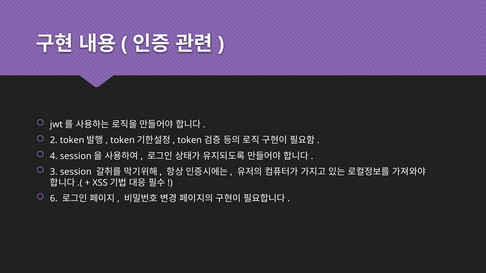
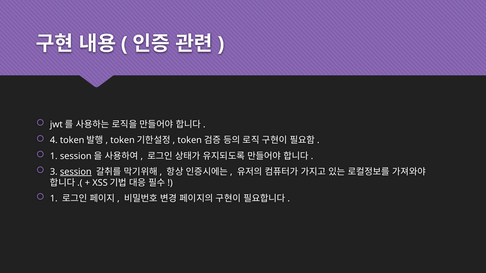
2: 2 -> 4
4 at (54, 156): 4 -> 1
session underline: none -> present
6 at (54, 199): 6 -> 1
